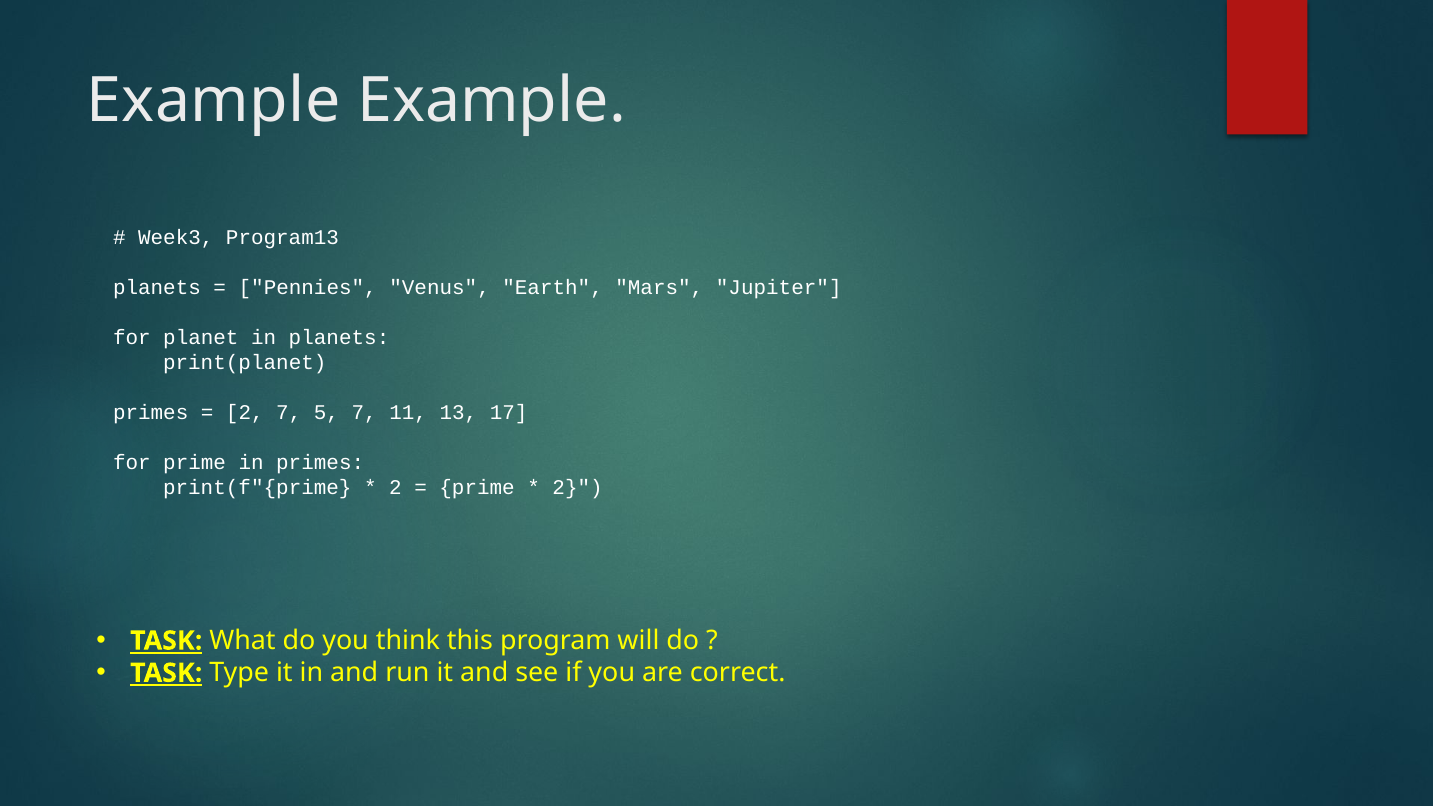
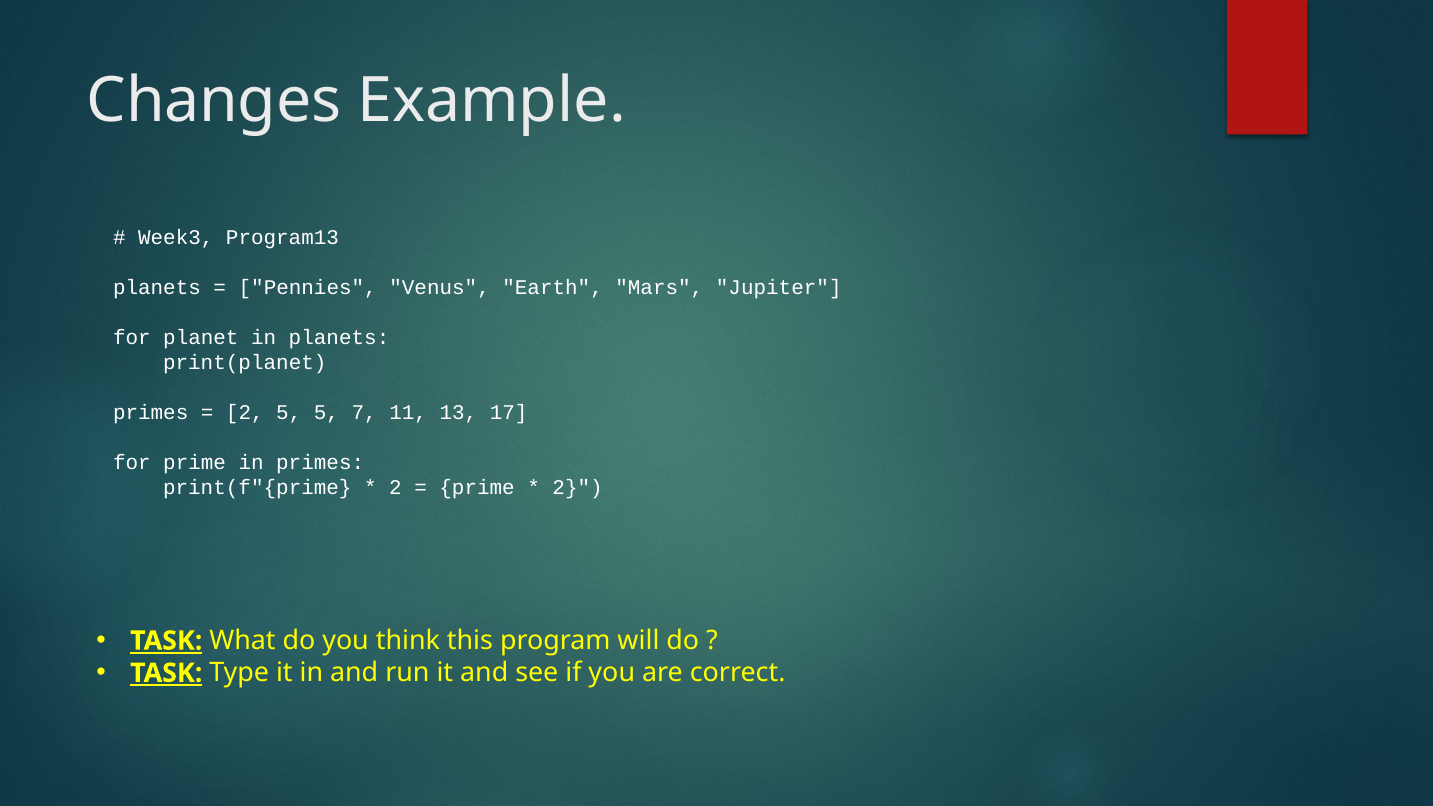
Example at (214, 101): Example -> Changes
2 7: 7 -> 5
